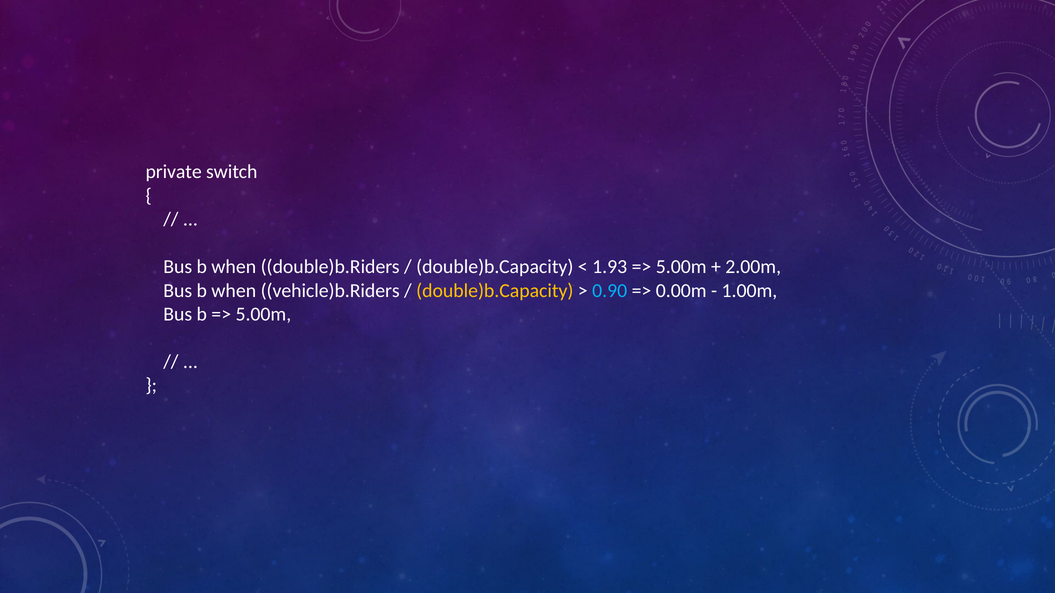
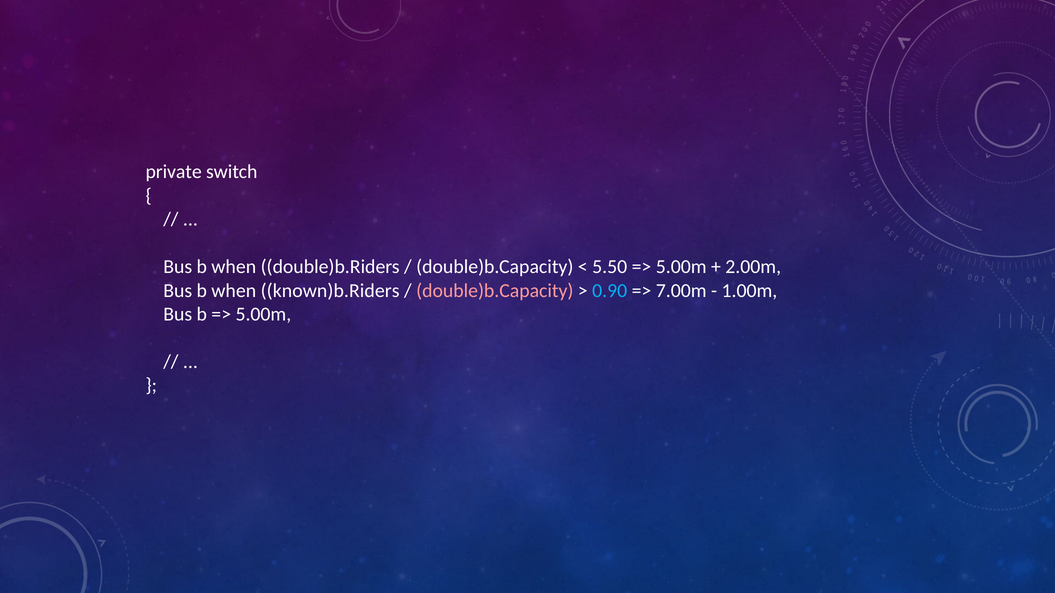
1.93: 1.93 -> 5.50
vehicle)b.Riders: vehicle)b.Riders -> known)b.Riders
double)b.Capacity at (495, 291) colour: yellow -> pink
0.00m: 0.00m -> 7.00m
